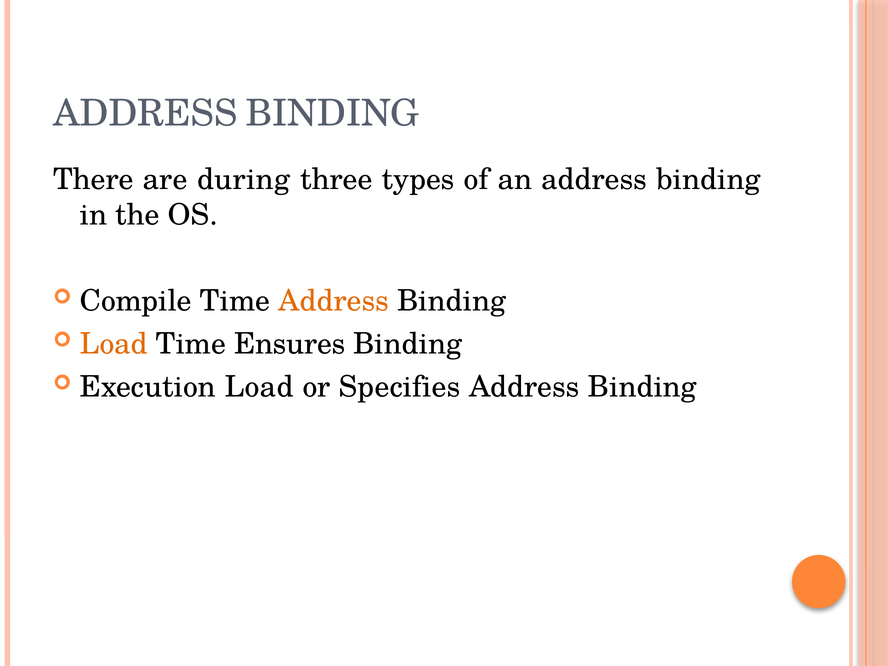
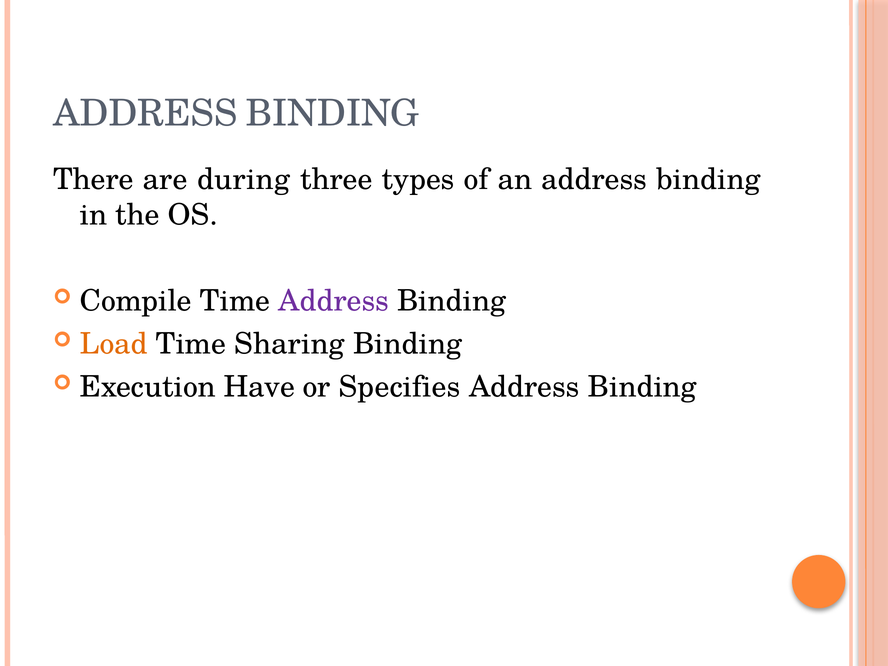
Address at (334, 301) colour: orange -> purple
Ensures: Ensures -> Sharing
Execution Load: Load -> Have
